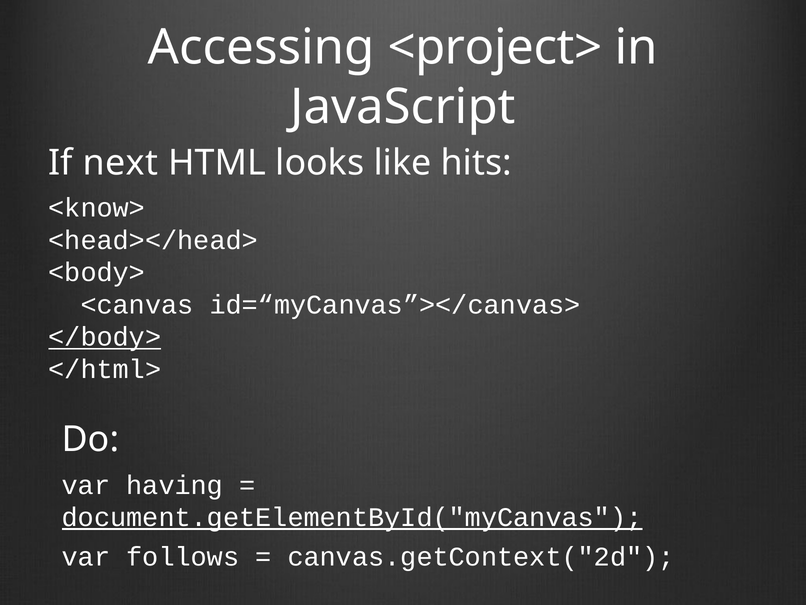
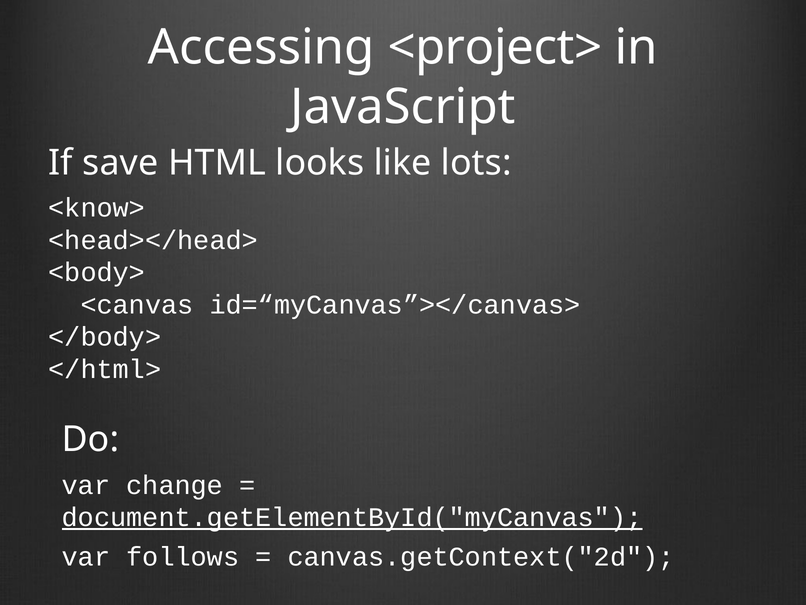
next: next -> save
hits: hits -> lots
</body> underline: present -> none
having: having -> change
